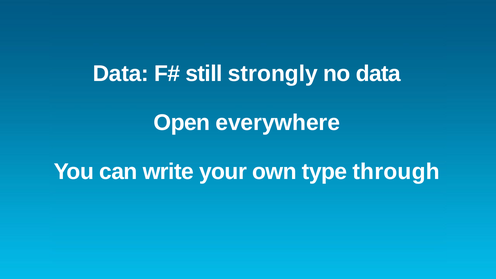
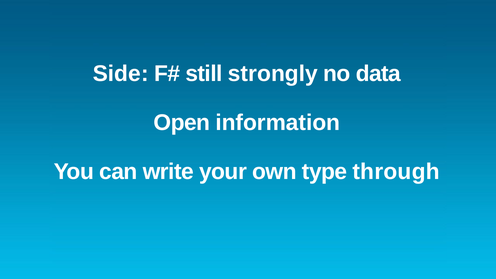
Data at (121, 74): Data -> Side
everywhere: everywhere -> information
